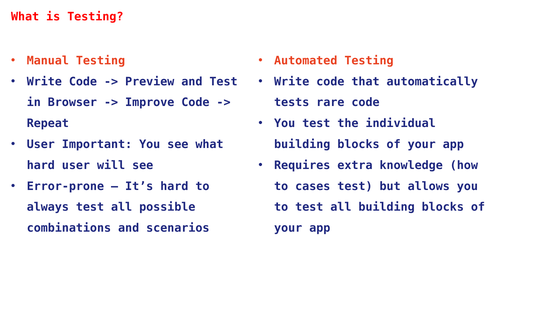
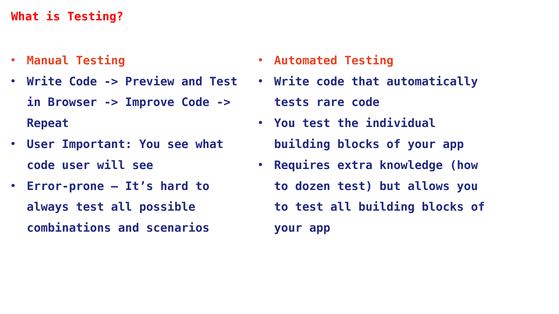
hard at (41, 166): hard -> code
cases: cases -> dozen
